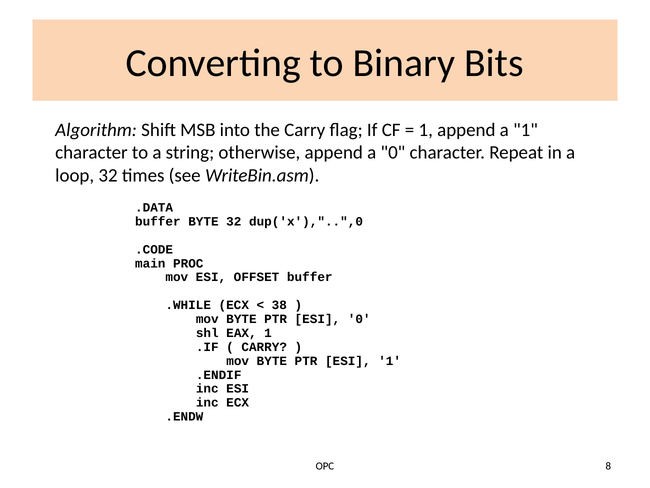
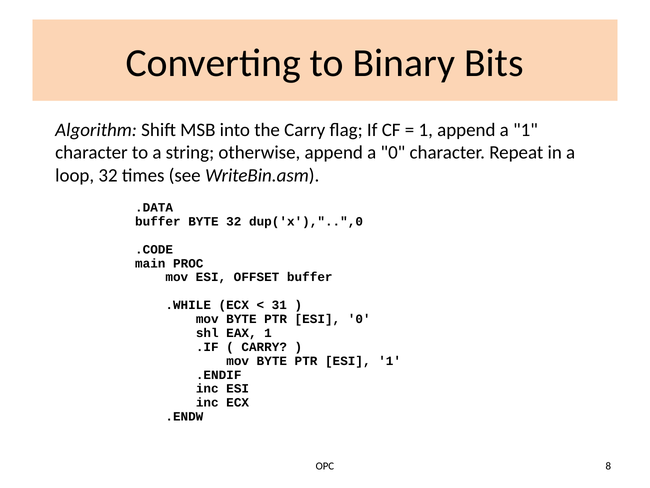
38: 38 -> 31
